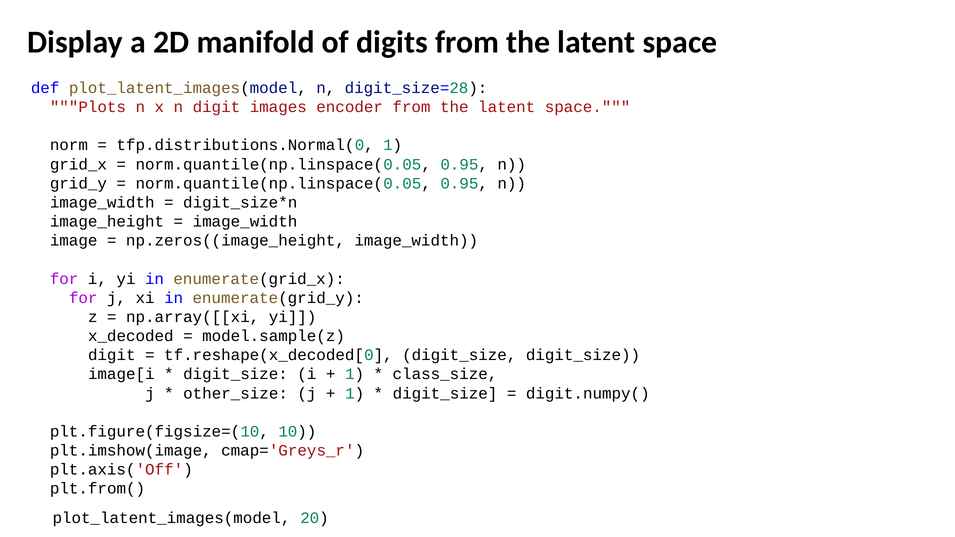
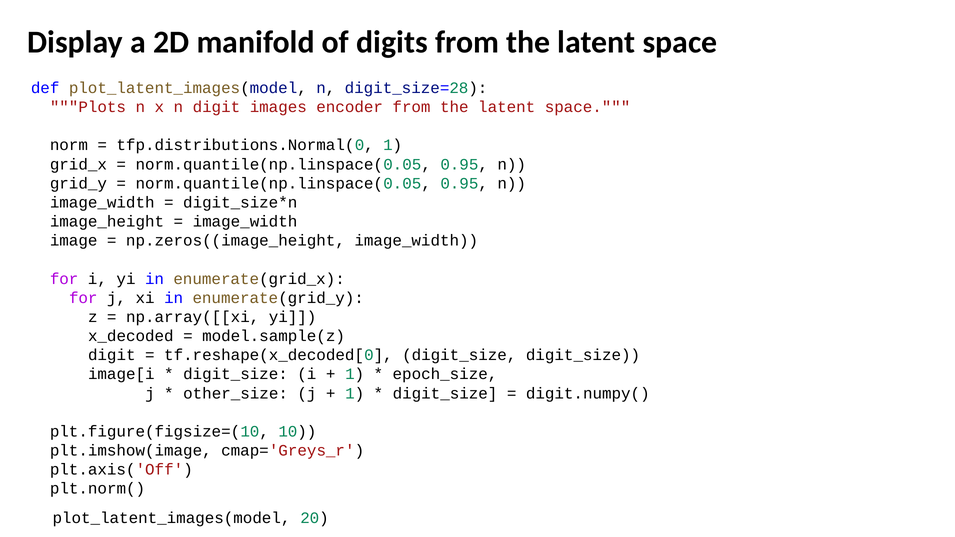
class_size: class_size -> epoch_size
plt.from(: plt.from( -> plt.norm(
